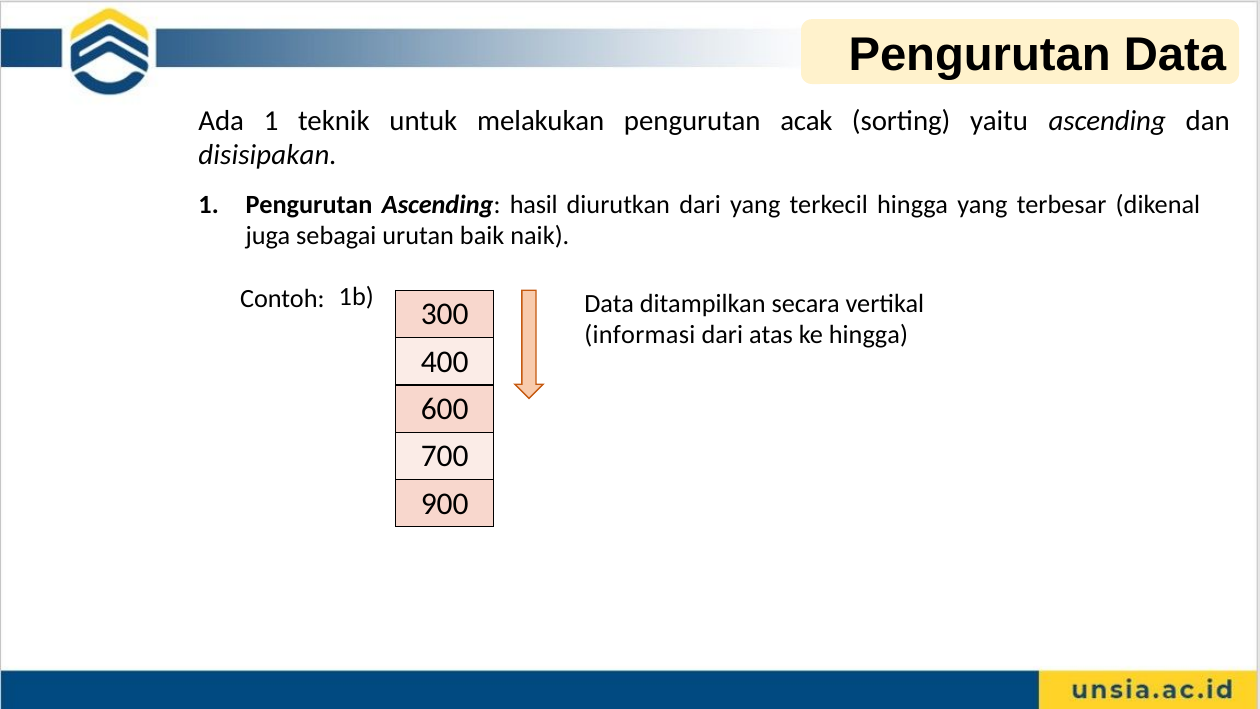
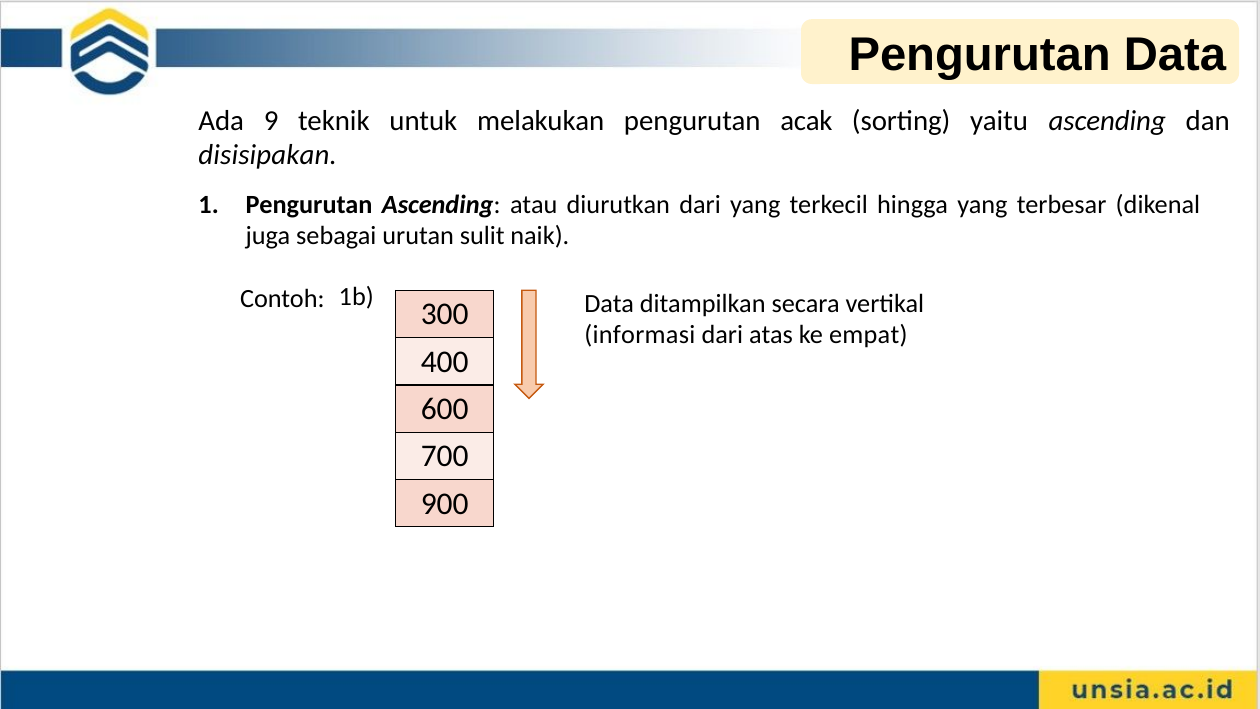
Ada 1: 1 -> 9
hasil: hasil -> atau
baik: baik -> sulit
ke hingga: hingga -> empat
